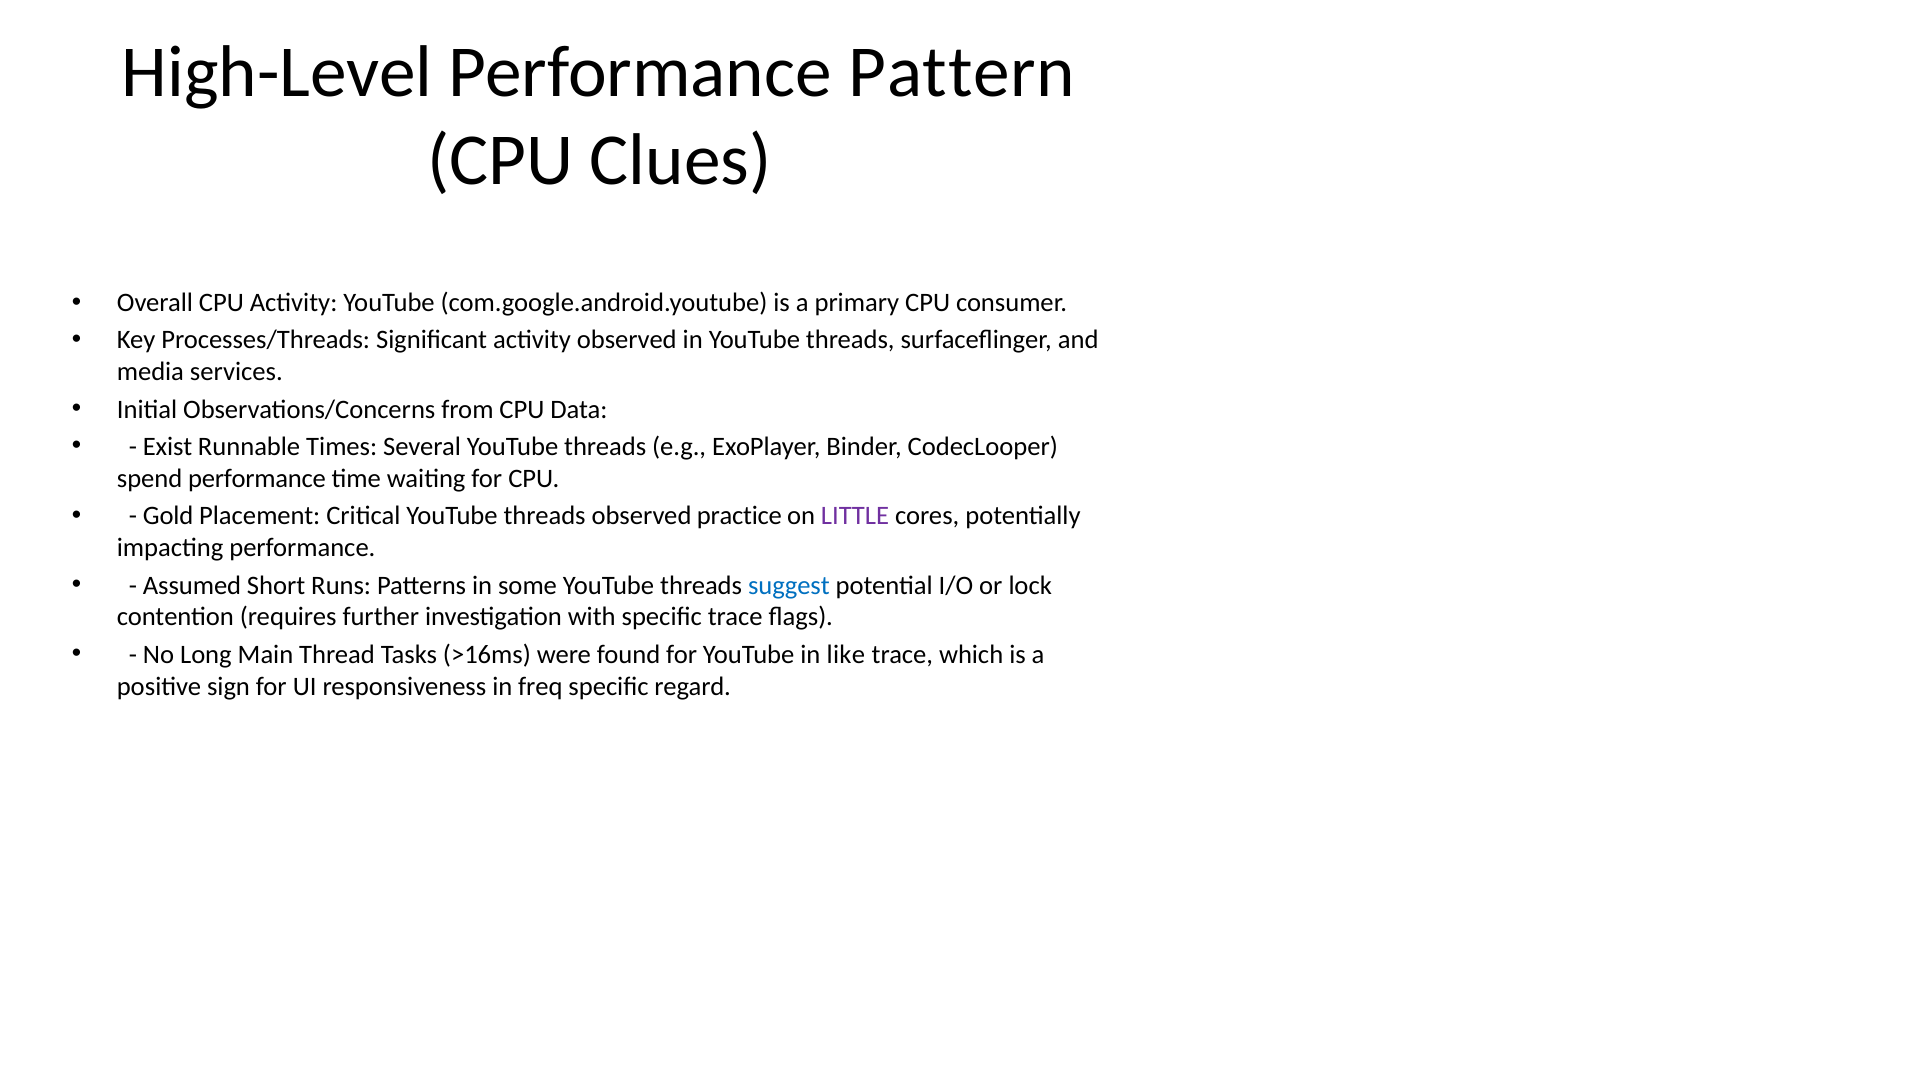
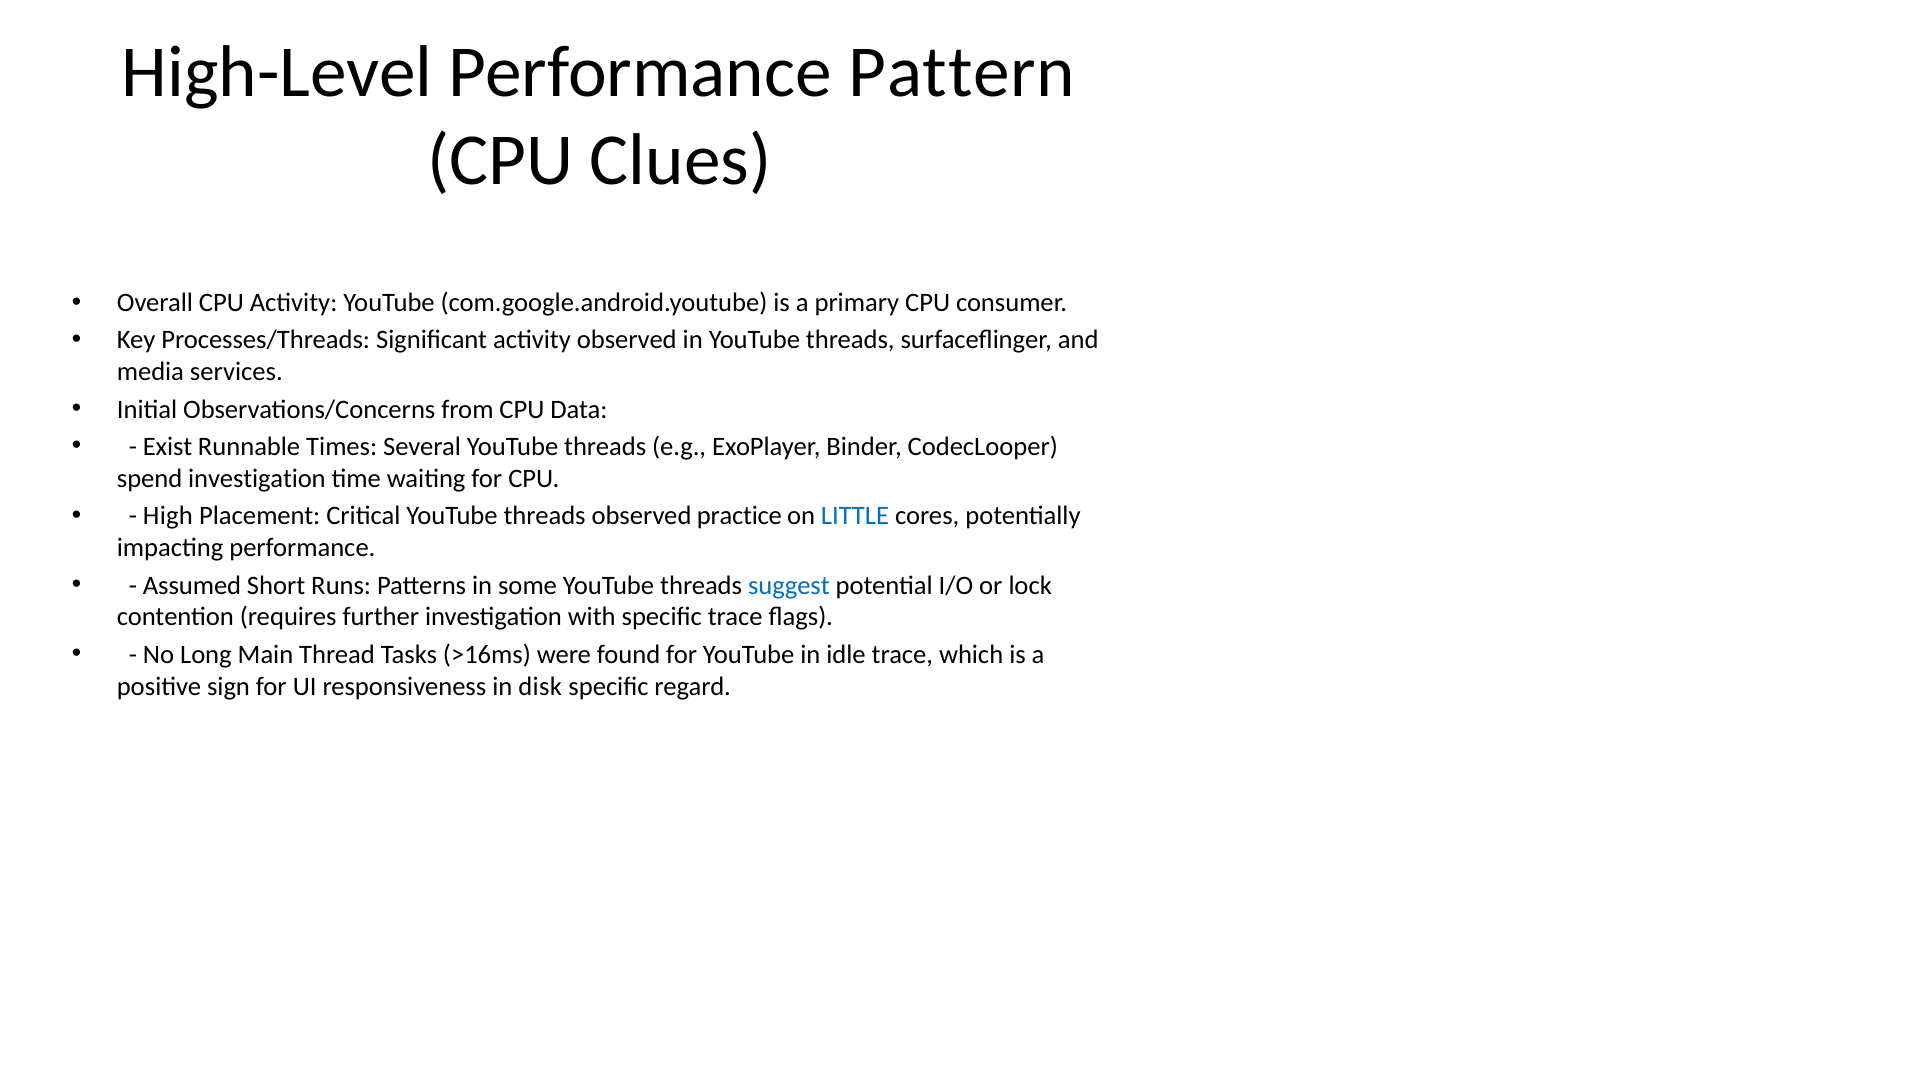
spend performance: performance -> investigation
Gold: Gold -> High
LITTLE colour: purple -> blue
like: like -> idle
freq: freq -> disk
